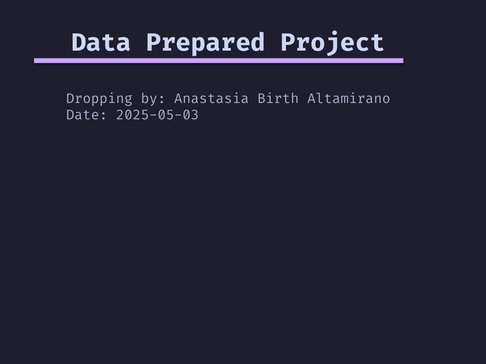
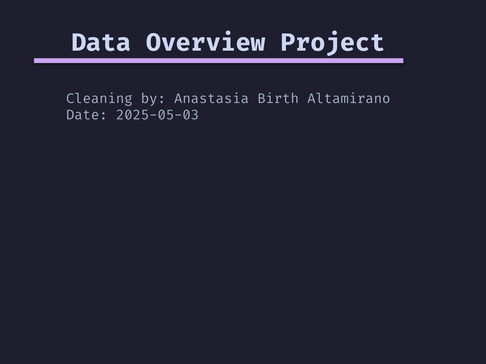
Prepared: Prepared -> Overview
Dropping: Dropping -> Cleaning
